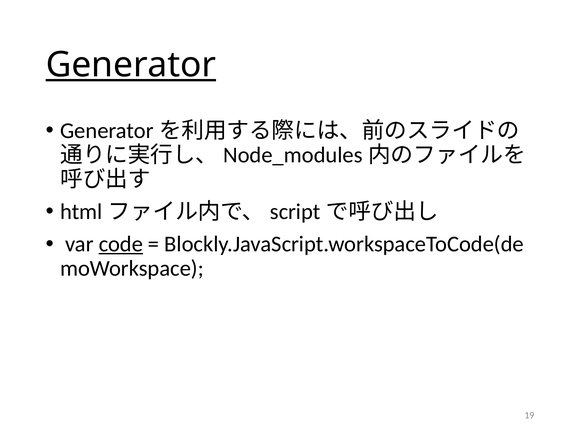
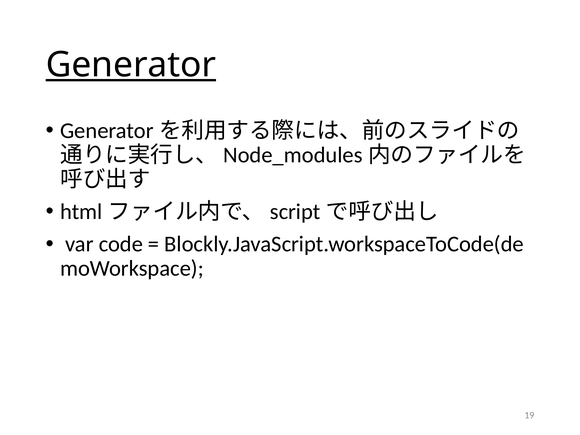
code underline: present -> none
